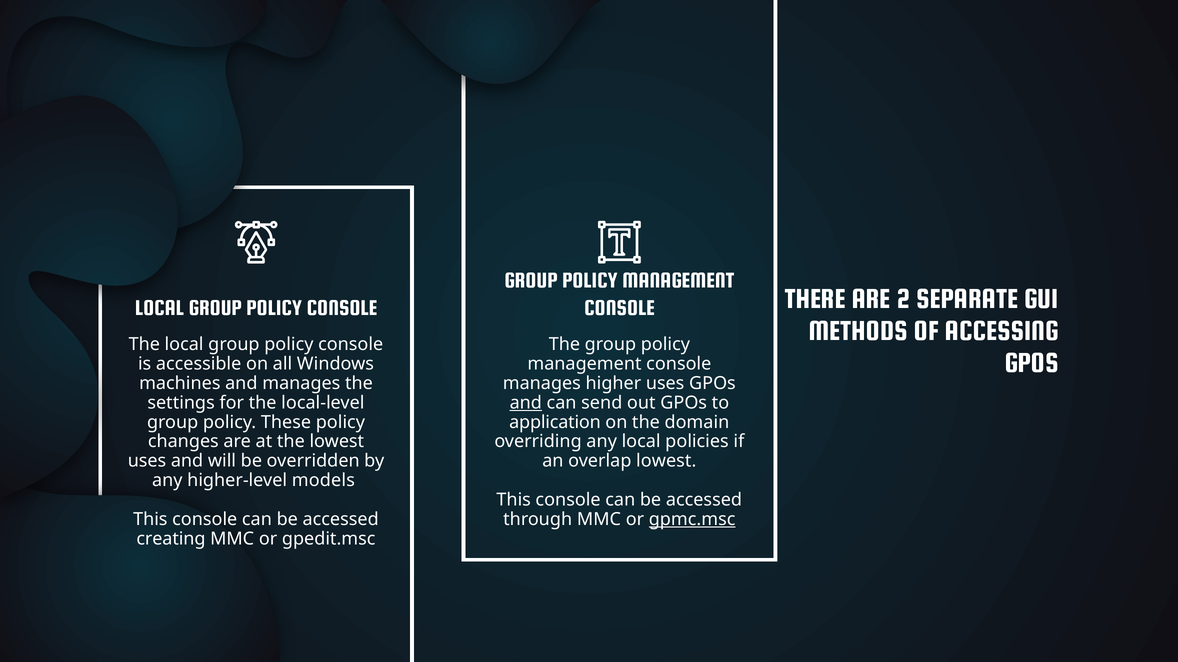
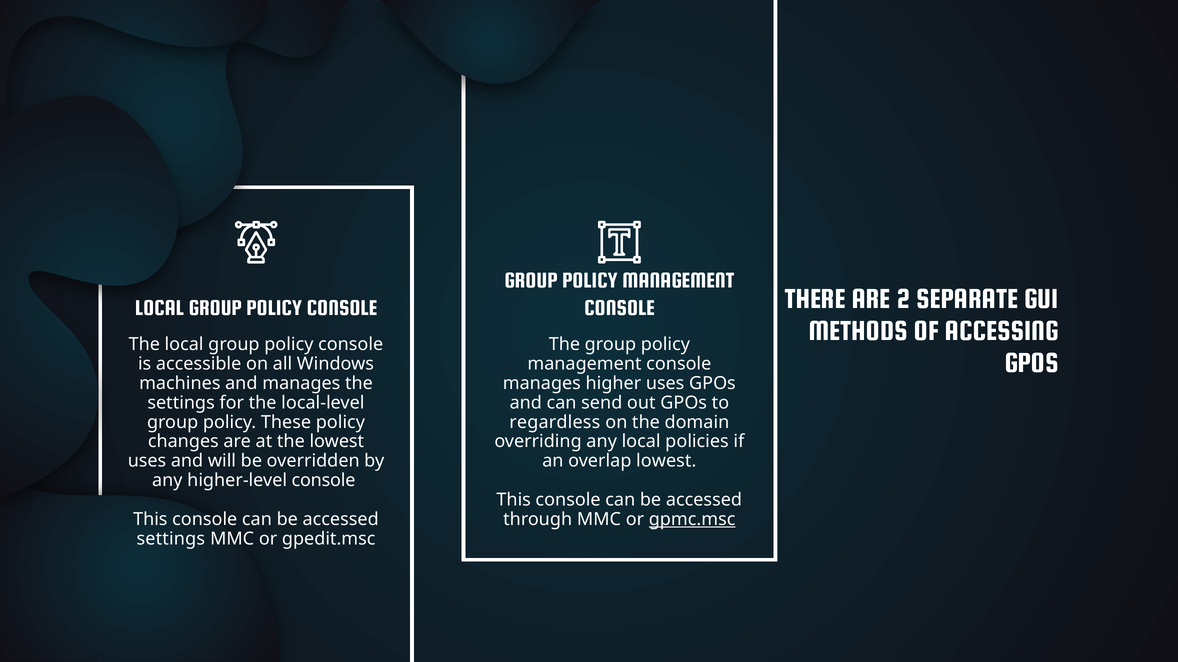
and at (526, 403) underline: present -> none
application: application -> regardless
higher-level models: models -> console
creating at (171, 539): creating -> settings
